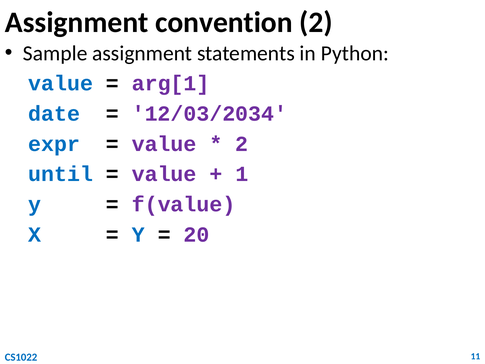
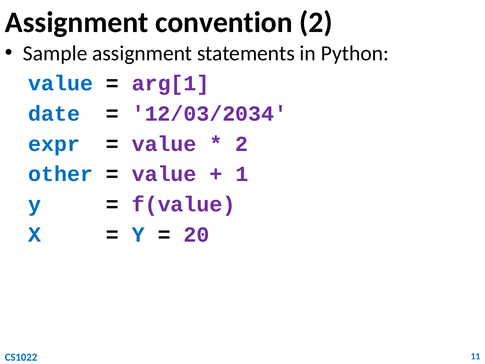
until: until -> other
